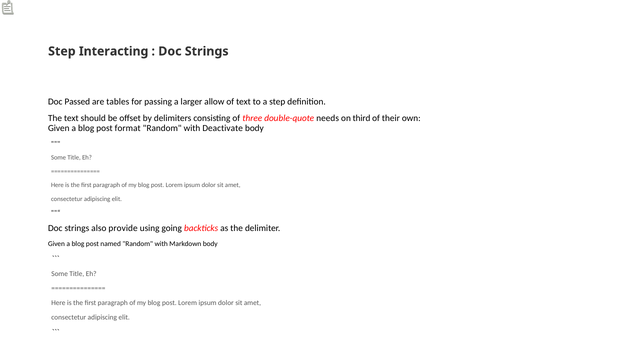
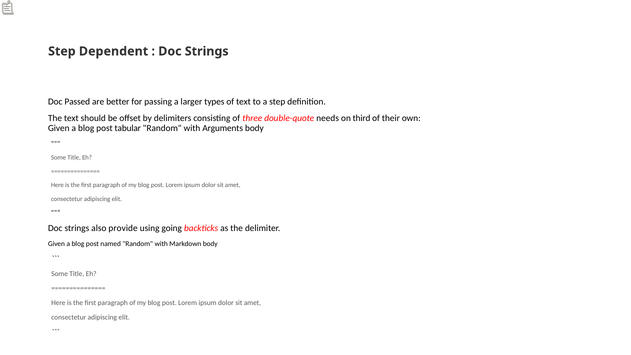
Interacting: Interacting -> Dependent
tables: tables -> better
allow: allow -> types
format: format -> tabular
Deactivate: Deactivate -> Arguments
